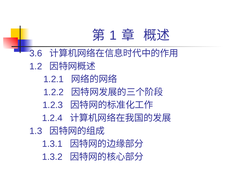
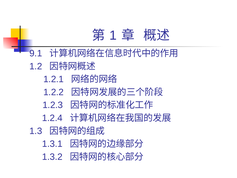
3.6: 3.6 -> 9.1
